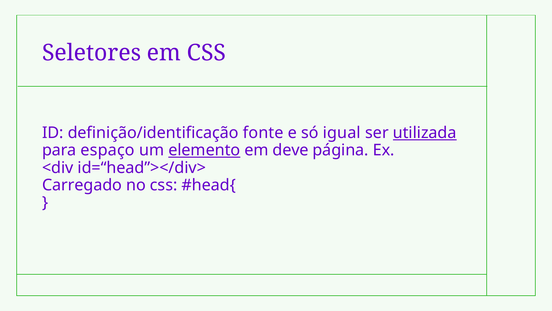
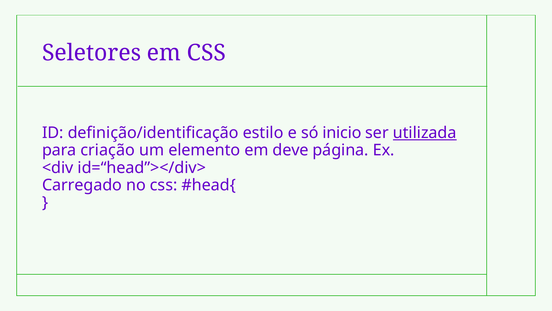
fonte: fonte -> estilo
igual: igual -> inicio
espaço: espaço -> criação
elemento underline: present -> none
